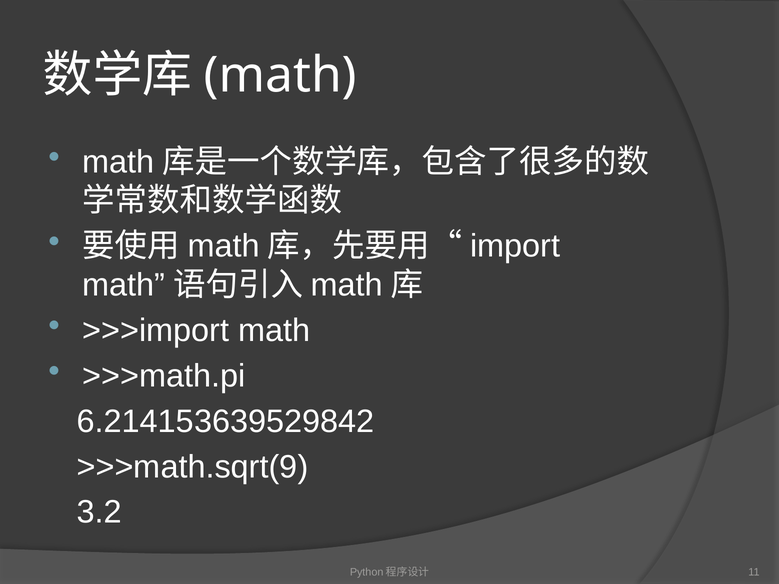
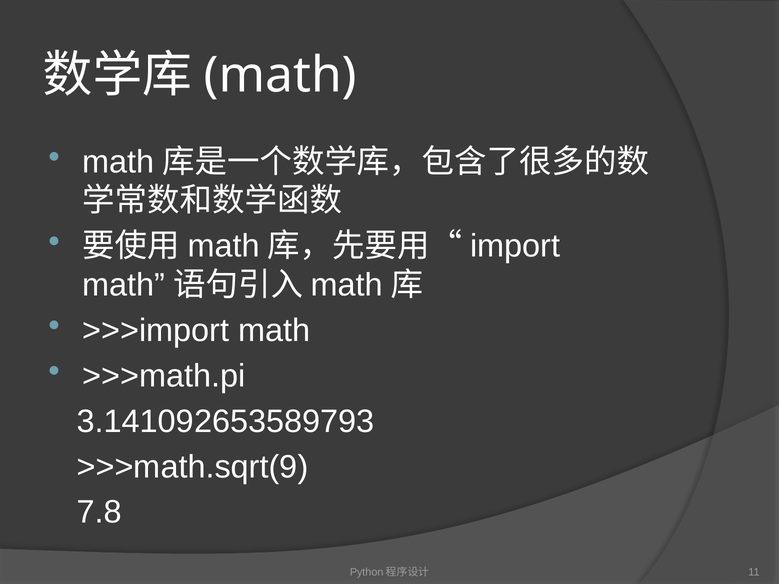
6.214153639529842: 6.214153639529842 -> 3.141092653589793
3.2: 3.2 -> 7.8
